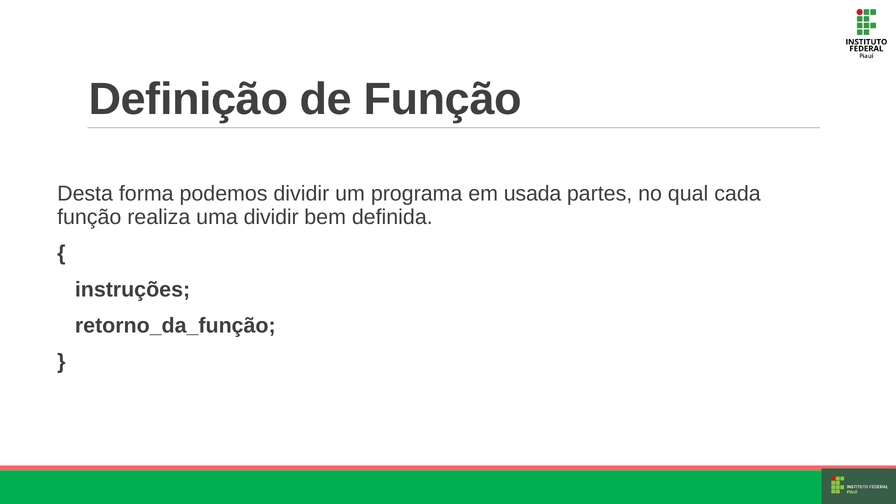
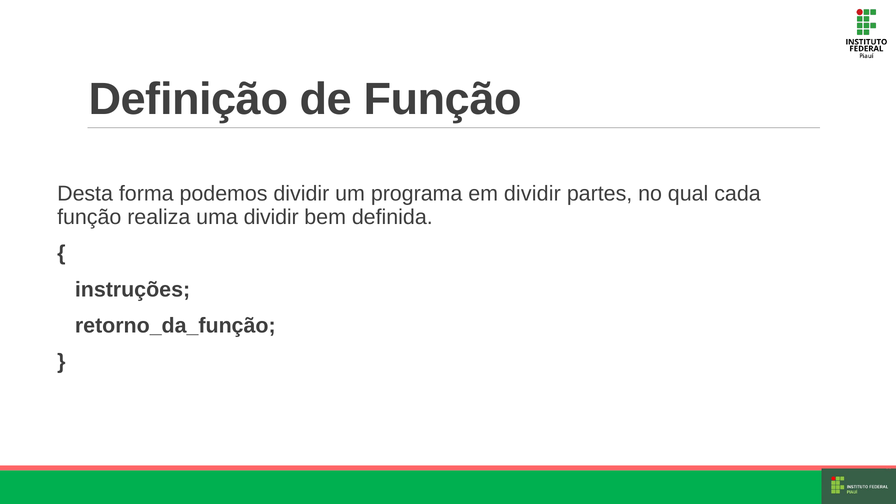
em usada: usada -> dividir
